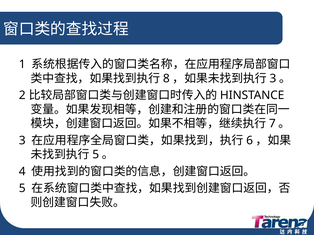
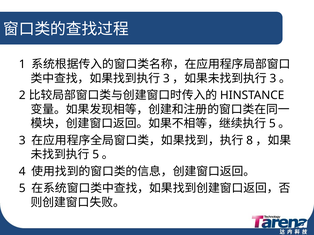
8 at (166, 79): 8 -> 3
7 at (272, 124): 7 -> 5
6: 6 -> 8
